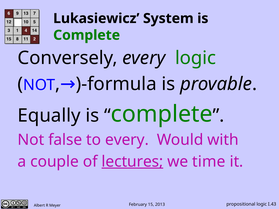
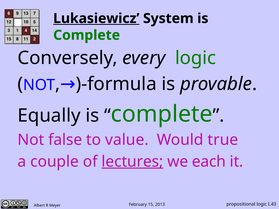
Lukasiewicz underline: none -> present
to every: every -> value
with: with -> true
time: time -> each
